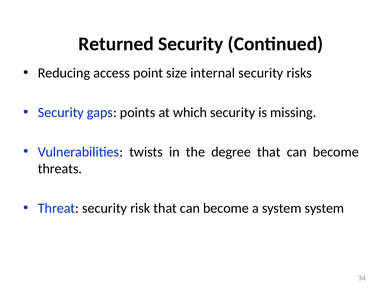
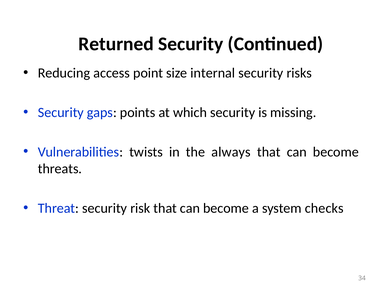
degree: degree -> always
system system: system -> checks
